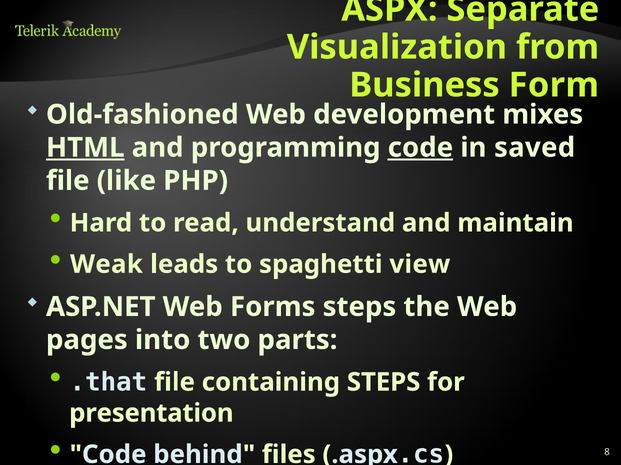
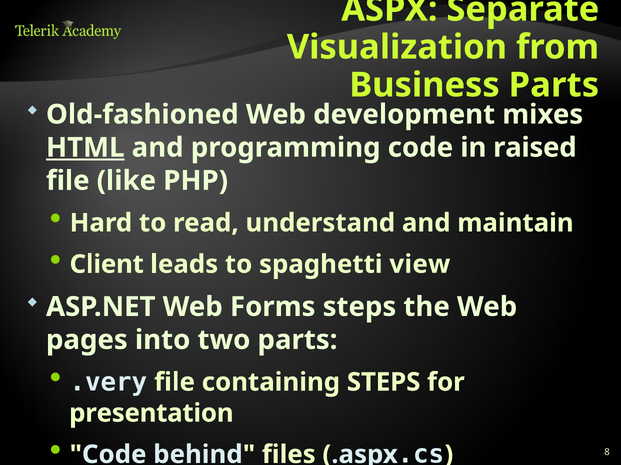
Business Form: Form -> Parts
code at (420, 148) underline: present -> none
saved: saved -> raised
Weak: Weak -> Client
.that: .that -> .very
